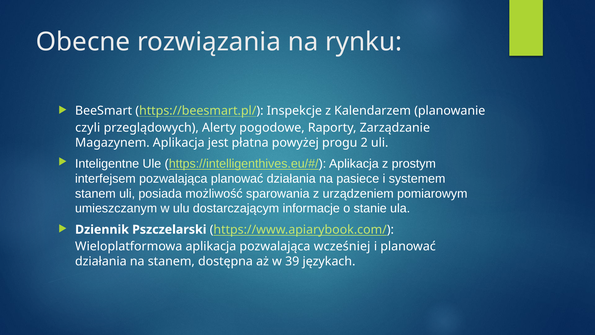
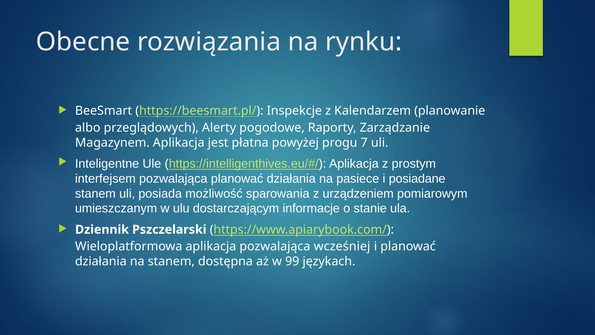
czyli: czyli -> albo
2: 2 -> 7
systemem: systemem -> posiadane
39: 39 -> 99
